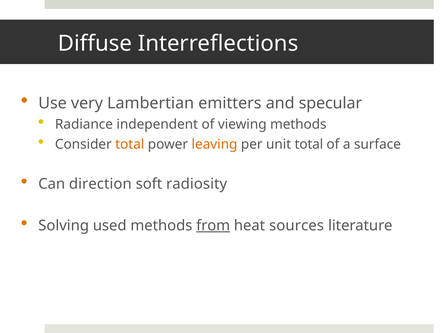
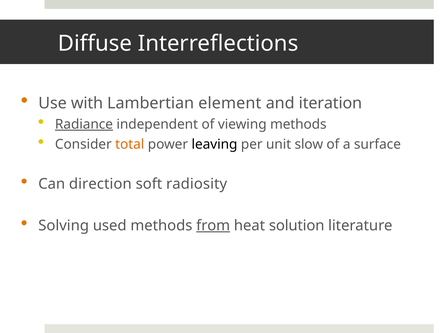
very: very -> with
emitters: emitters -> element
specular: specular -> iteration
Radiance underline: none -> present
leaving colour: orange -> black
unit total: total -> slow
sources: sources -> solution
